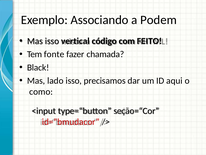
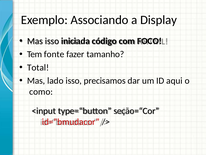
Podem: Podem -> Display
vertical: vertical -> iniciada
FEITO: FEITO -> FOCO
chamada: chamada -> tamanho
Black: Black -> Total
